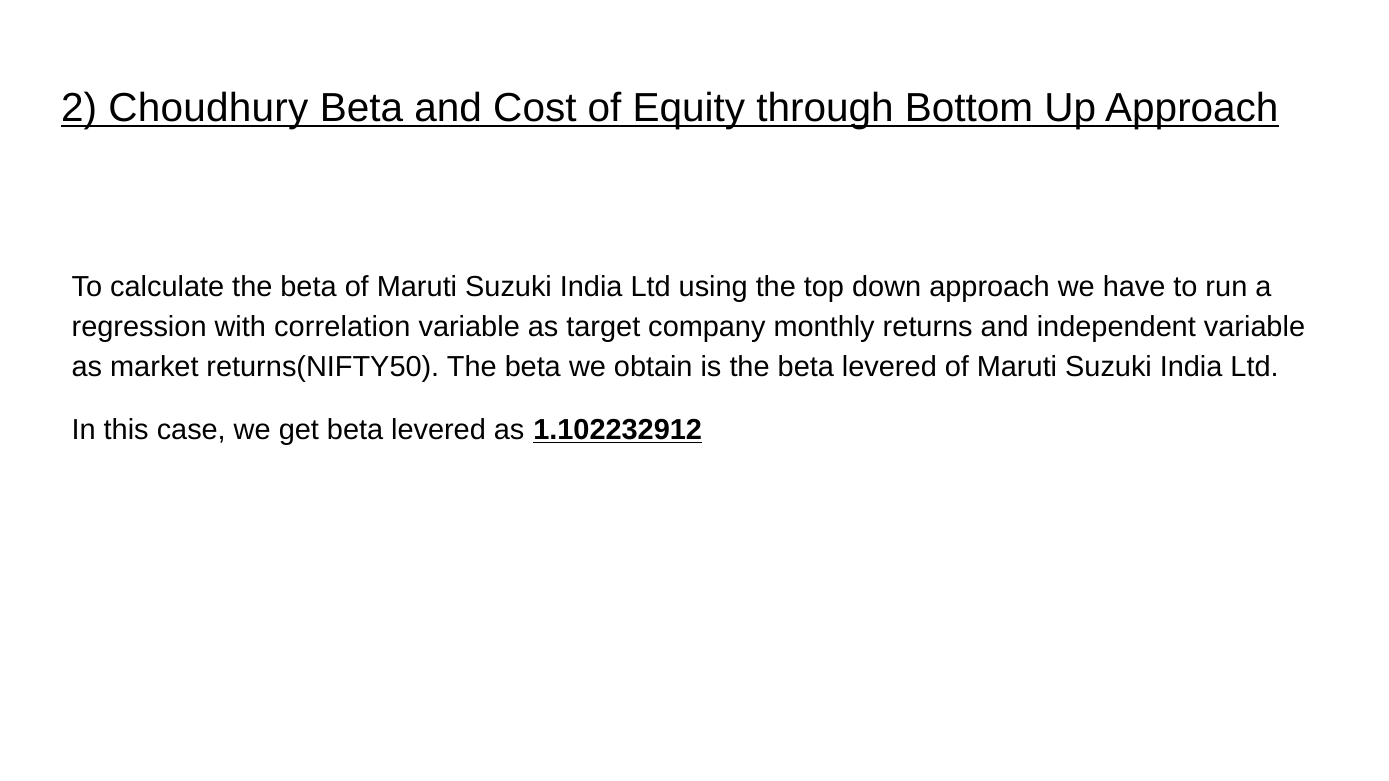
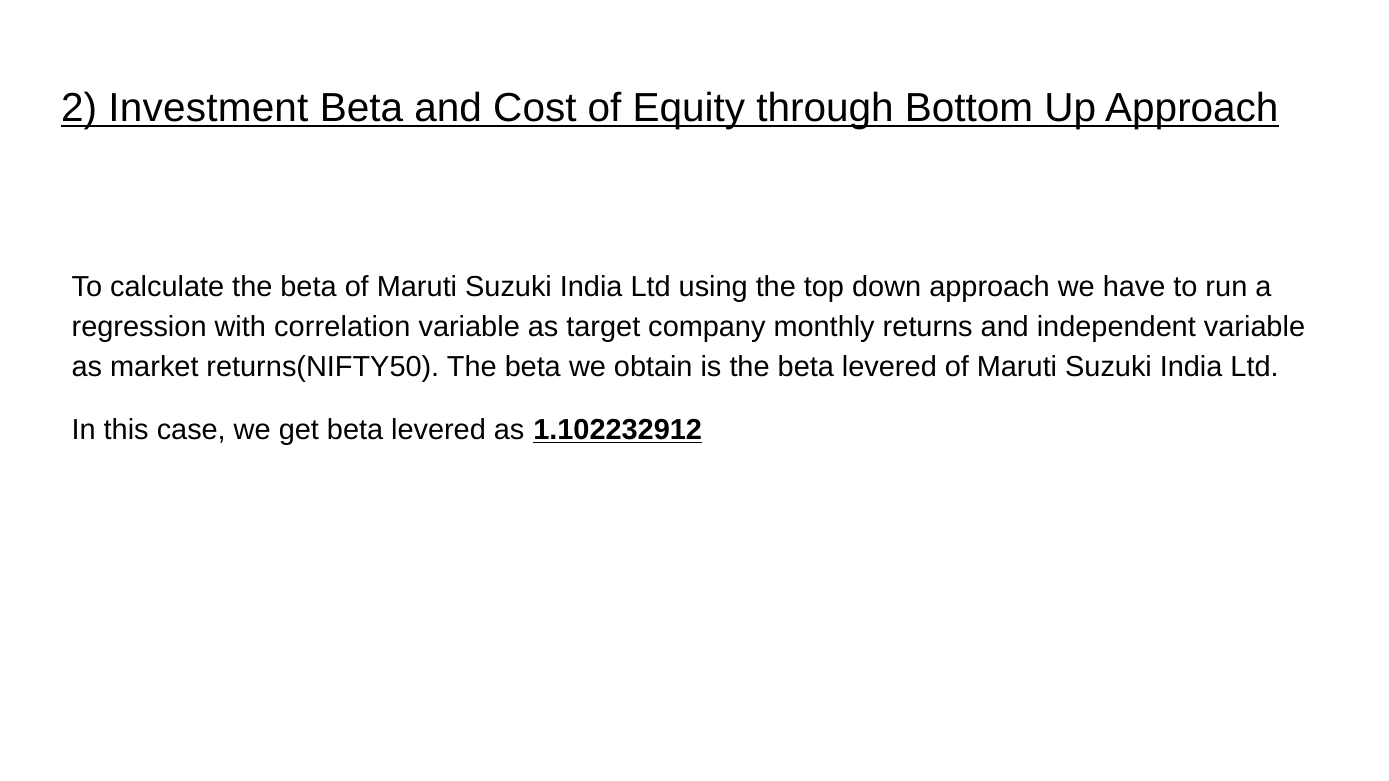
Choudhury: Choudhury -> Investment
